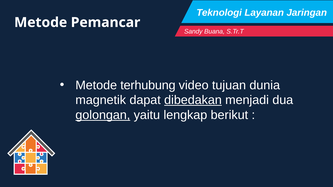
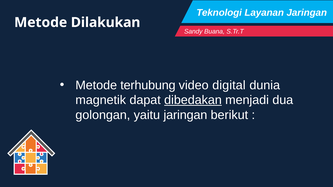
Pemancar: Pemancar -> Dilakukan
tujuan: tujuan -> digital
golongan underline: present -> none
yaitu lengkap: lengkap -> jaringan
